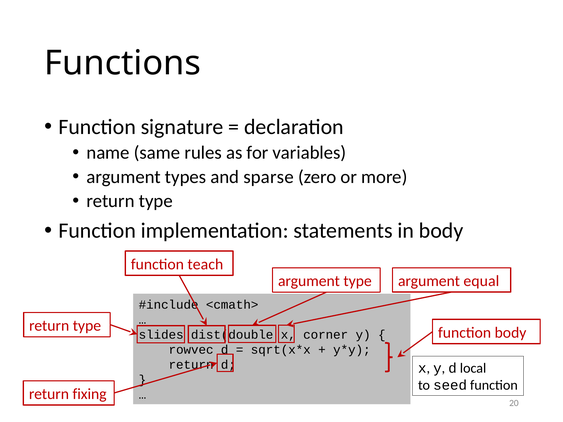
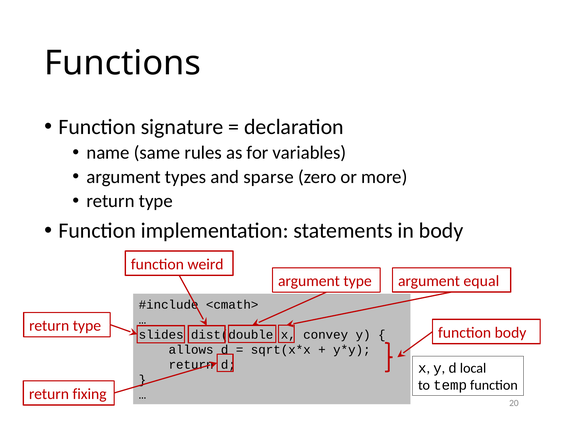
teach: teach -> weird
corner: corner -> convey
rowvec: rowvec -> allows
seed: seed -> temp
